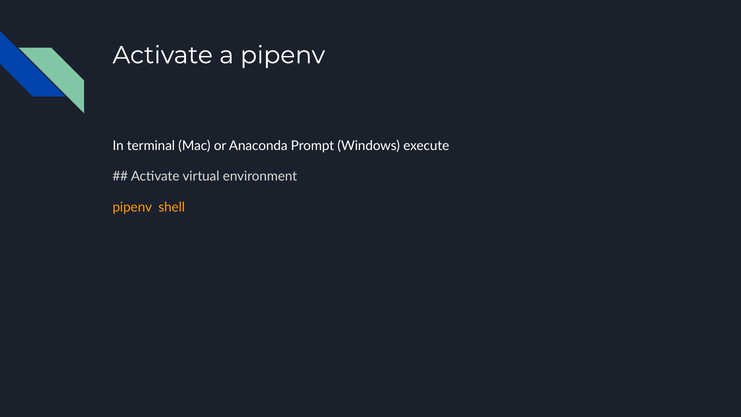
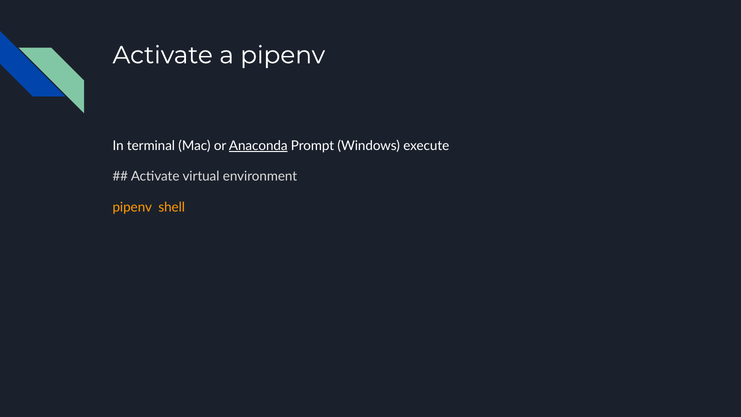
Anaconda underline: none -> present
